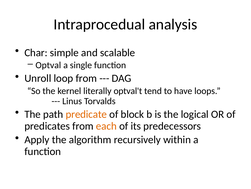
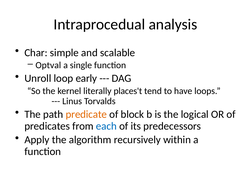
loop from: from -> early
optval't: optval't -> places't
each colour: orange -> blue
